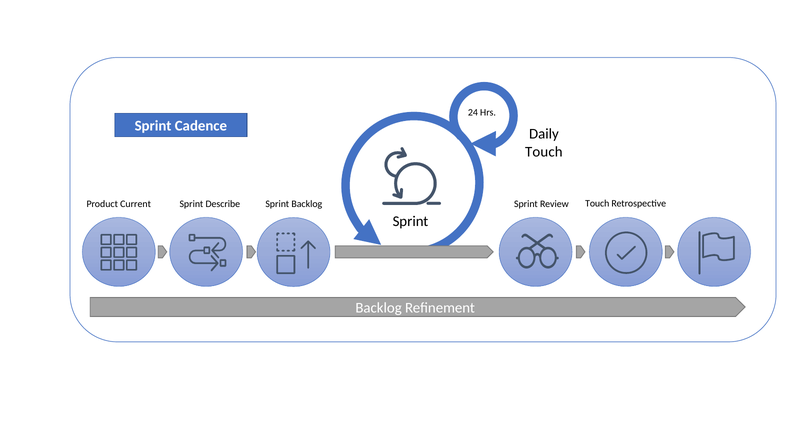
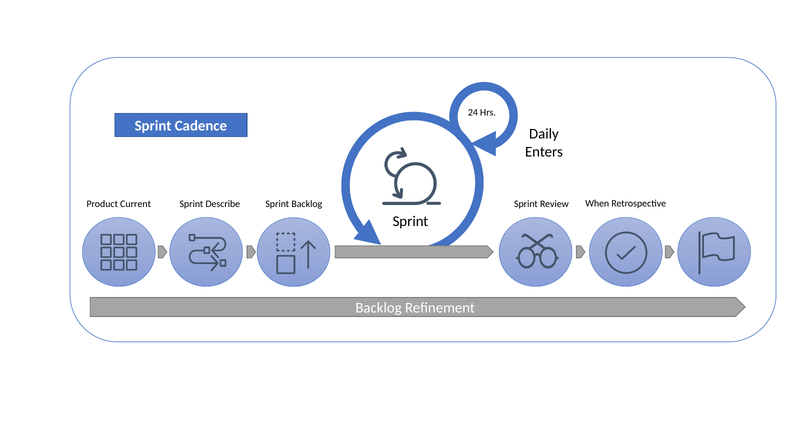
Touch at (544, 152): Touch -> Enters
Review Touch: Touch -> When
